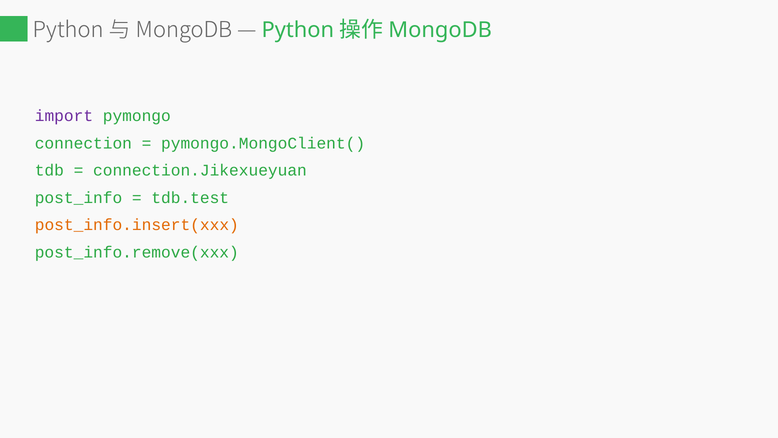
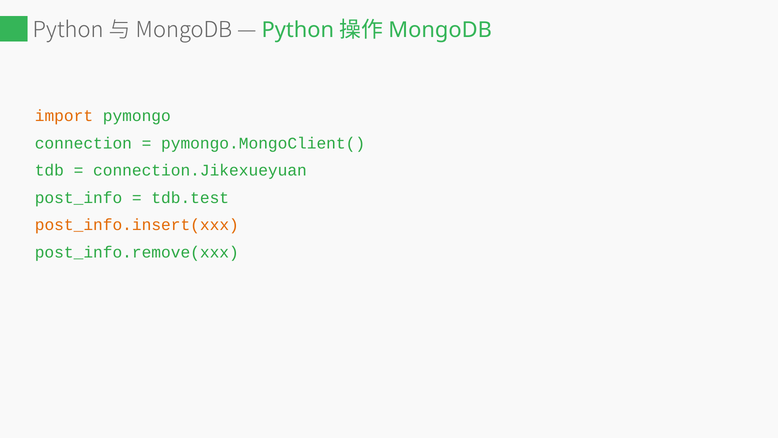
import colour: purple -> orange
